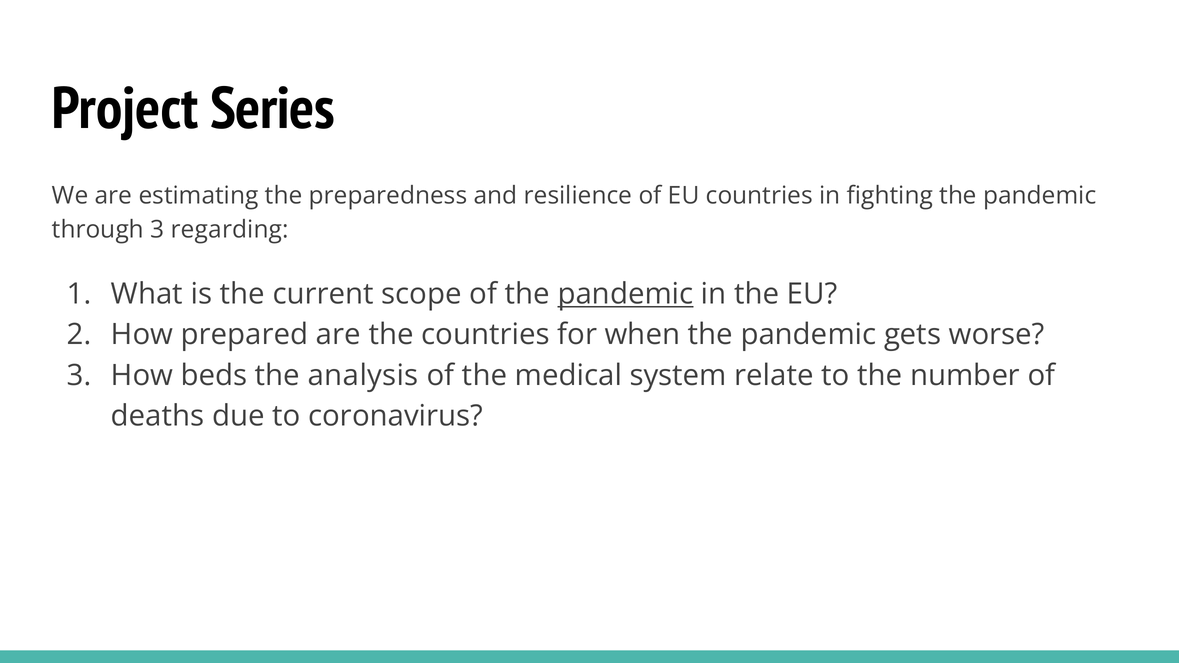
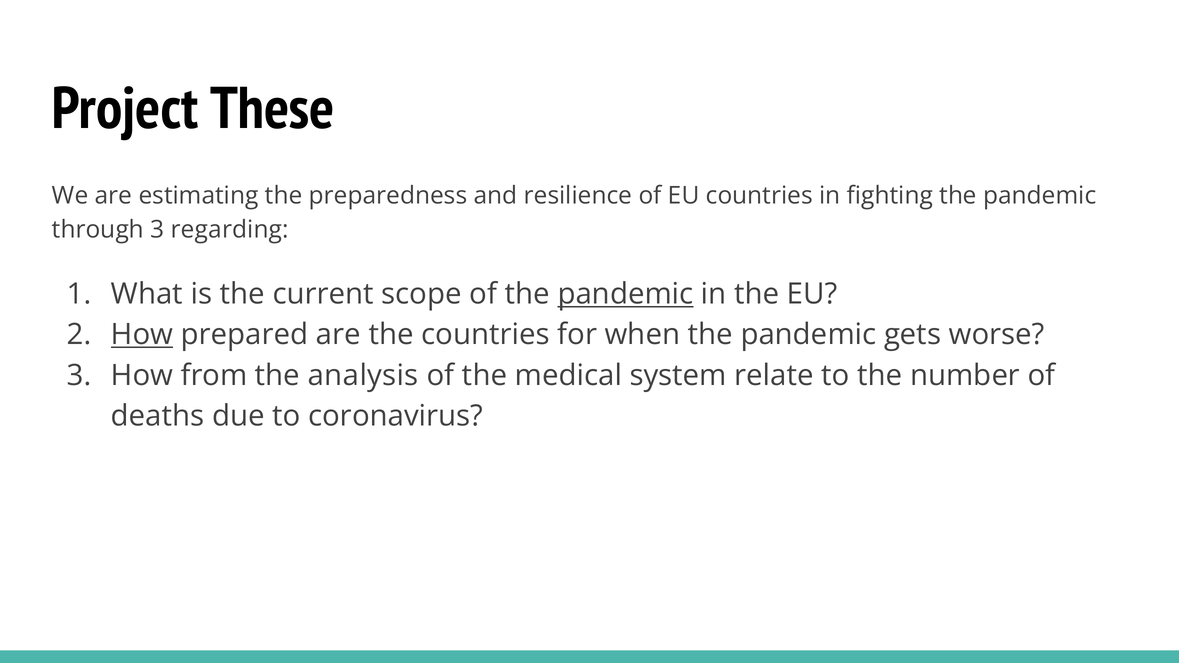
Series: Series -> These
How at (142, 335) underline: none -> present
beds: beds -> from
